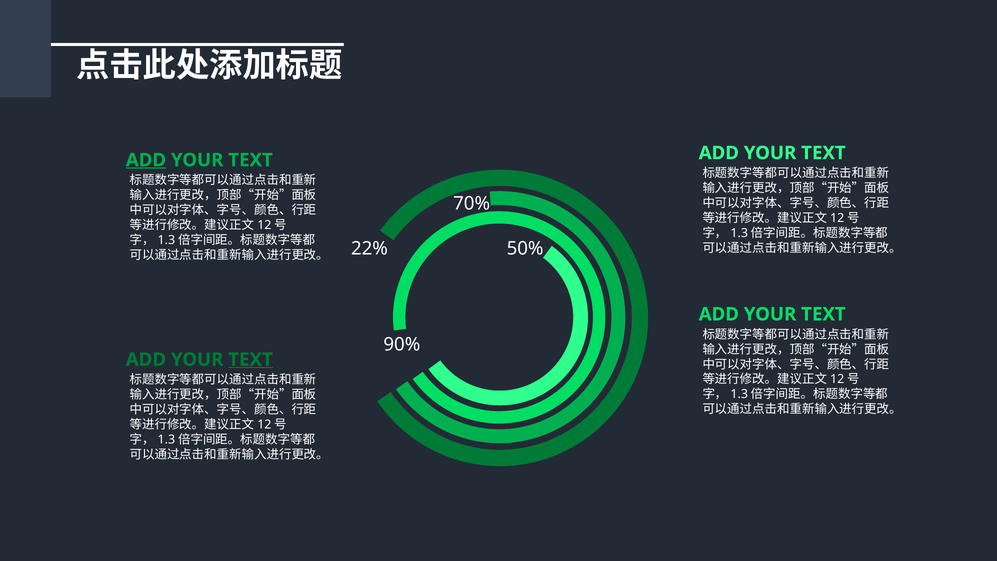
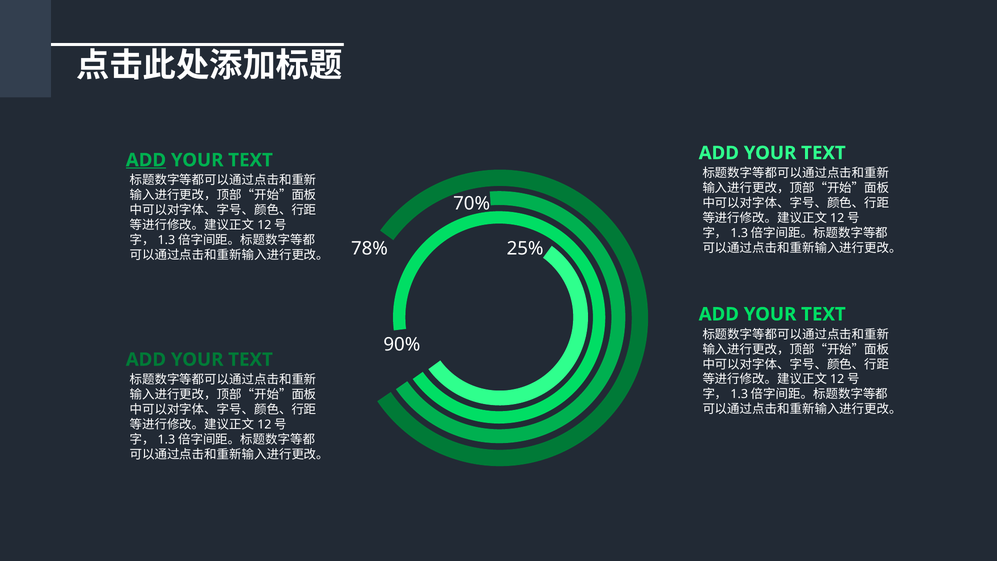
22%: 22% -> 78%
50%: 50% -> 25%
TEXT at (251, 359) underline: present -> none
